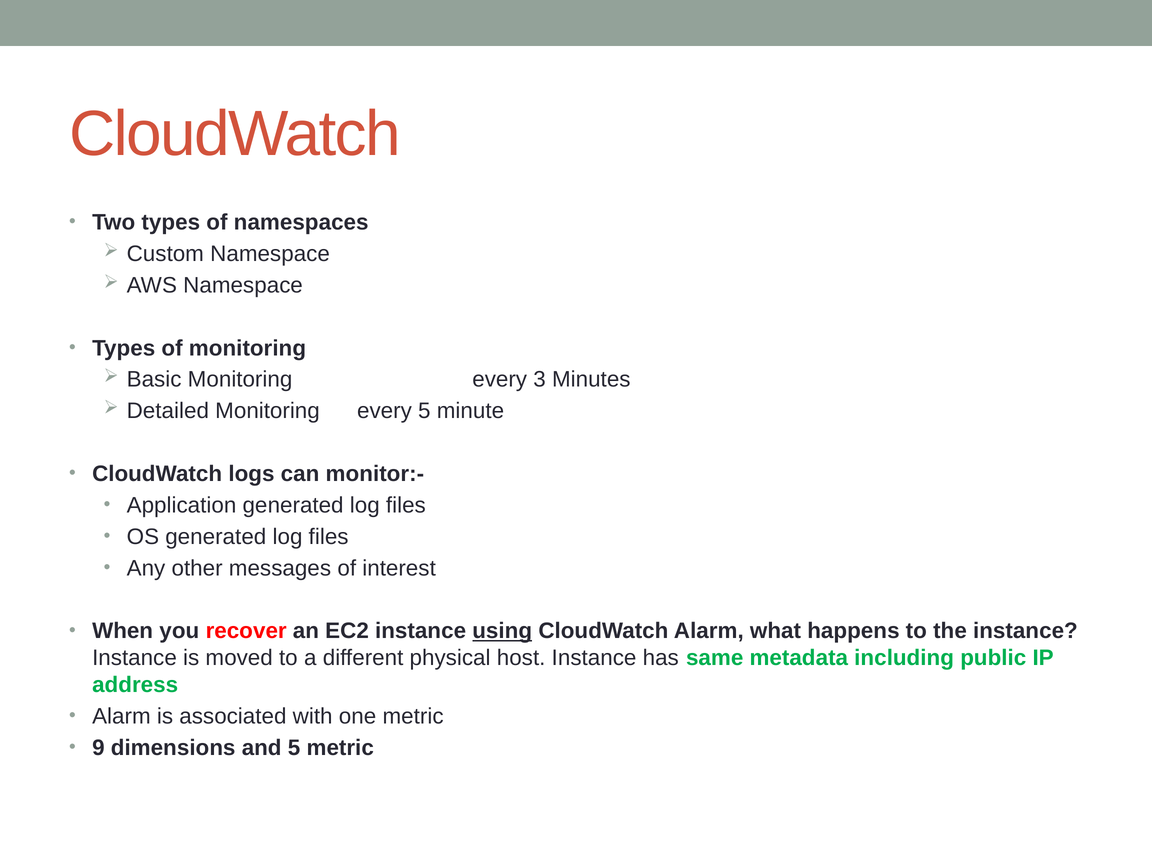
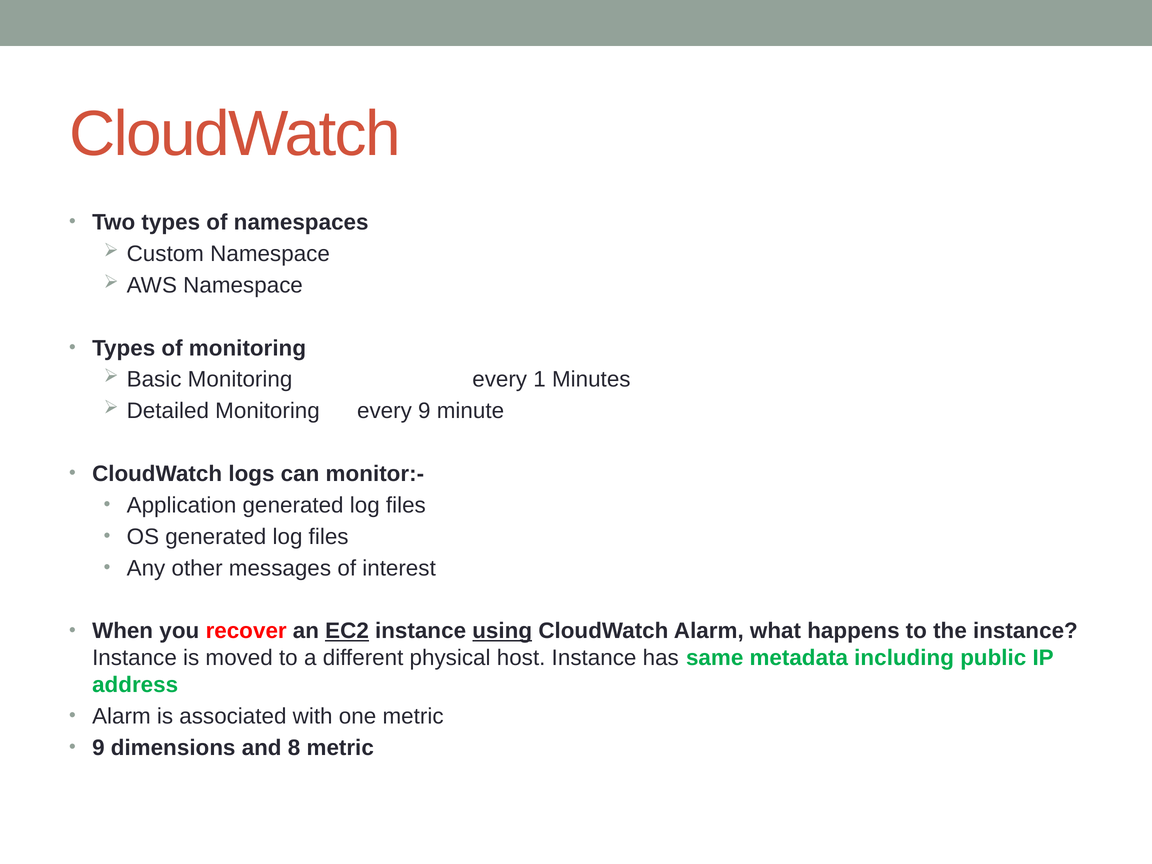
3: 3 -> 1
every 5: 5 -> 9
EC2 underline: none -> present
and 5: 5 -> 8
